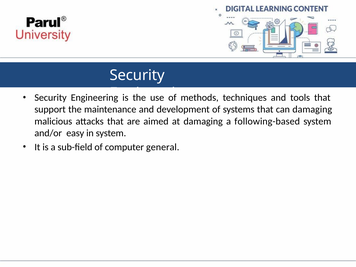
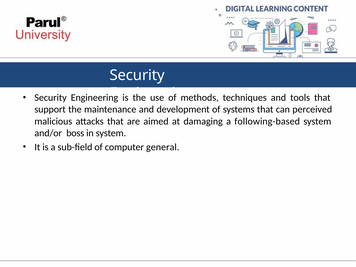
can damaging: damaging -> perceived
easy: easy -> boss
